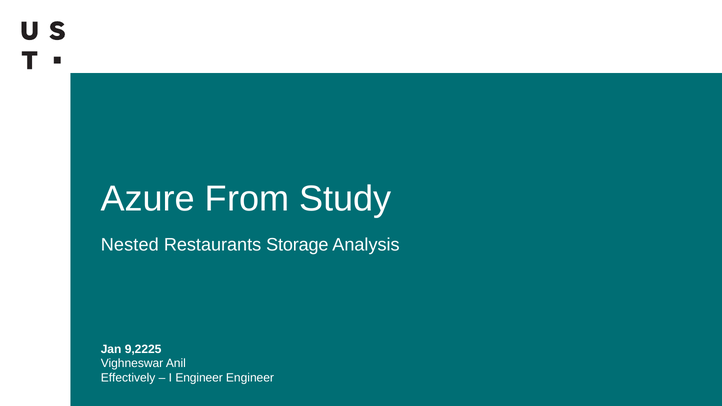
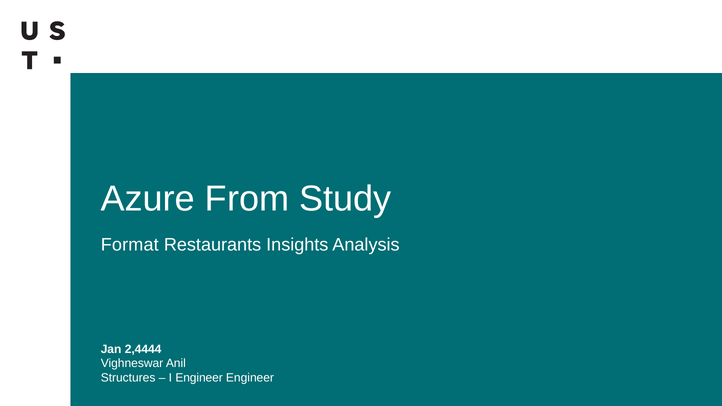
Nested: Nested -> Format
Storage: Storage -> Insights
9,2225: 9,2225 -> 2,4444
Effectively: Effectively -> Structures
